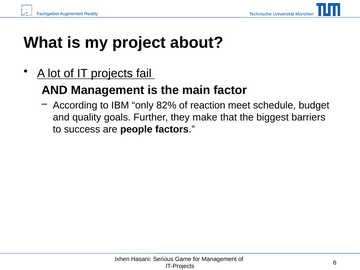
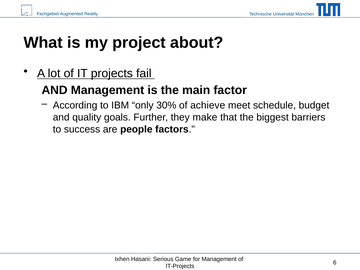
82%: 82% -> 30%
reaction: reaction -> achieve
